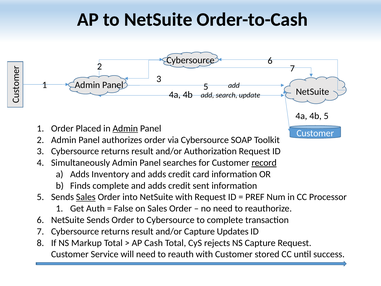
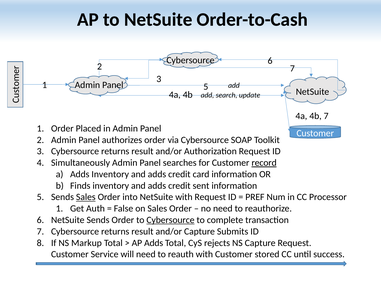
4b 5: 5 -> 7
Admin at (125, 128) underline: present -> none
Finds complete: complete -> inventory
Cybersource at (170, 220) underline: none -> present
Updates: Updates -> Submits
AP Cash: Cash -> Adds
